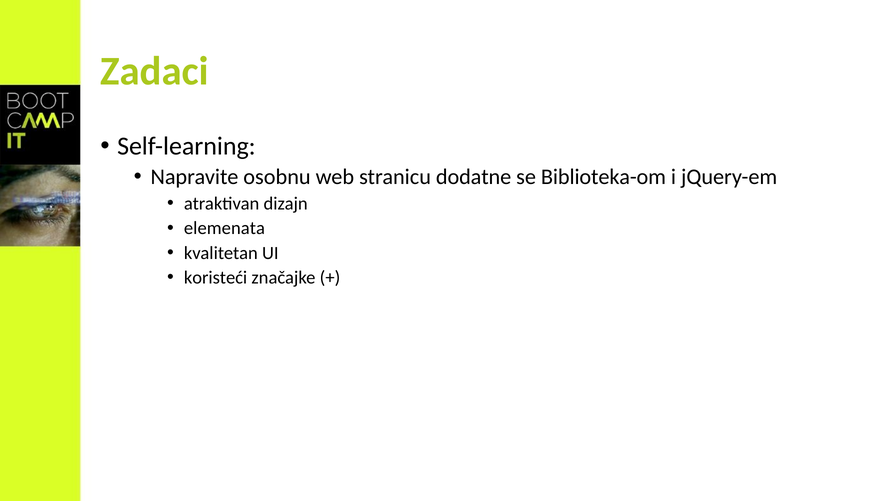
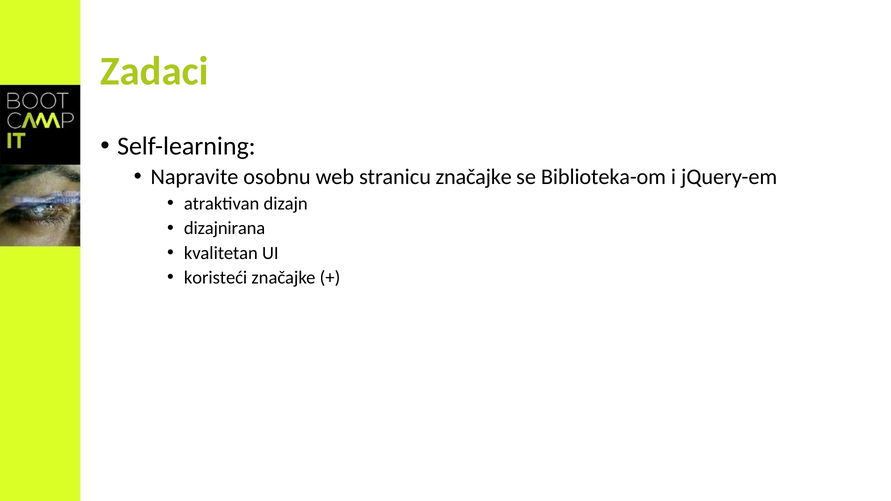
stranicu dodatne: dodatne -> značajke
elemenata: elemenata -> dizajnirana
